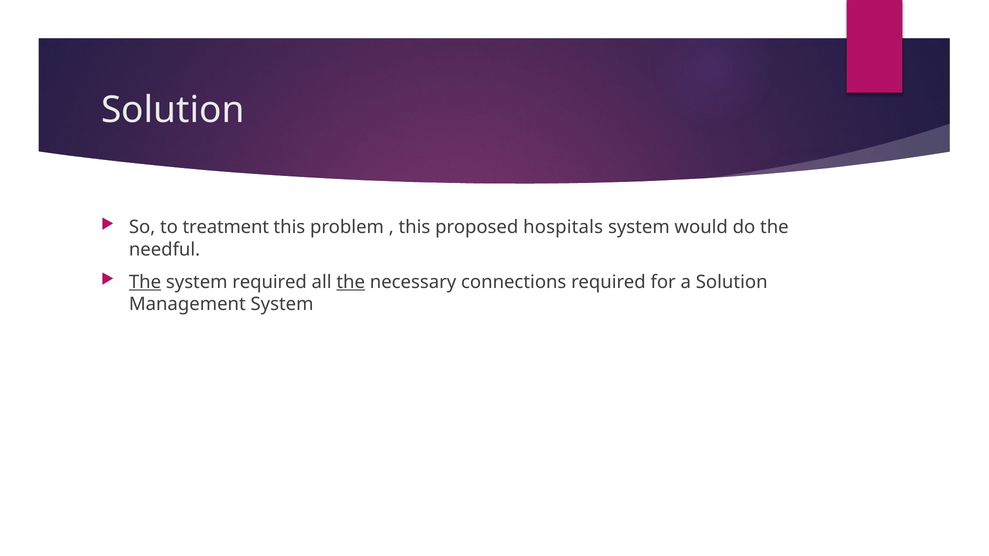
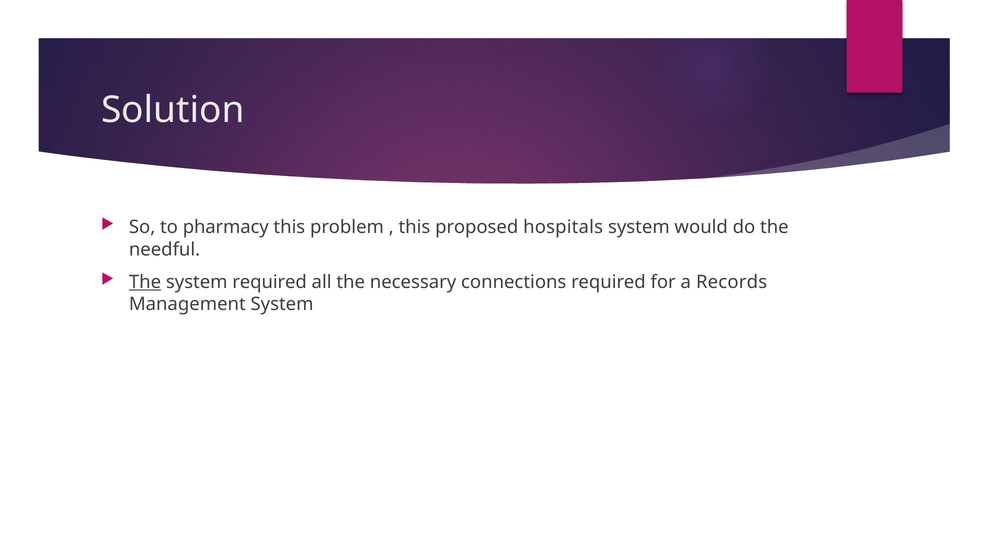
treatment: treatment -> pharmacy
the at (351, 282) underline: present -> none
a Solution: Solution -> Records
